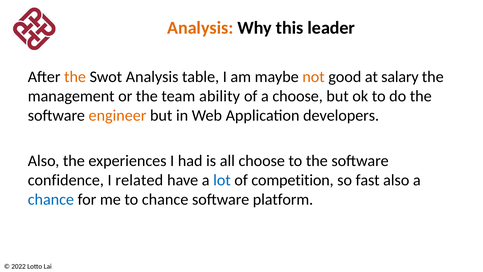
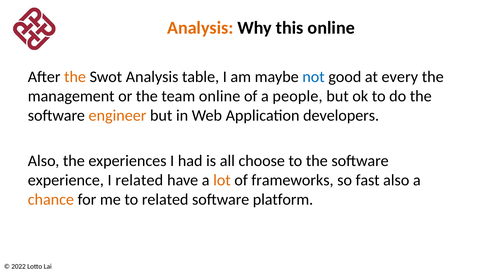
this leader: leader -> online
not colour: orange -> blue
salary: salary -> every
team ability: ability -> online
a choose: choose -> people
confidence: confidence -> experience
lot colour: blue -> orange
competition: competition -> frameworks
chance at (51, 199) colour: blue -> orange
to chance: chance -> related
